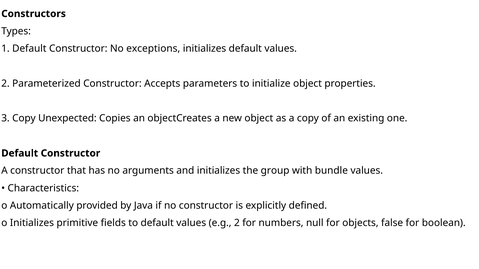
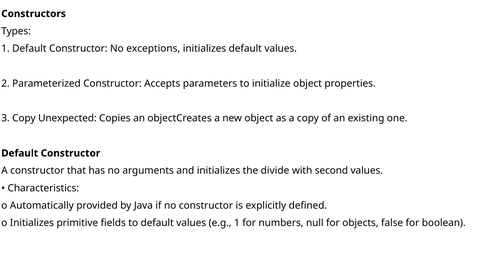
group: group -> divide
bundle: bundle -> second
e.g 2: 2 -> 1
